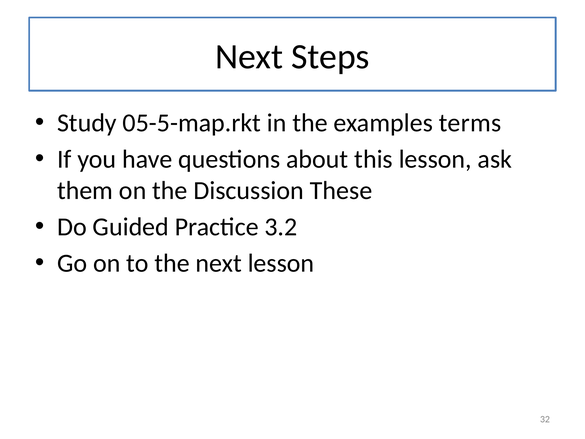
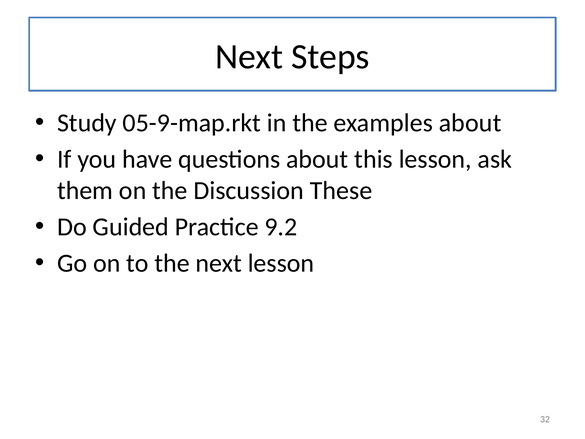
05-5-map.rkt: 05-5-map.rkt -> 05-9-map.rkt
examples terms: terms -> about
3.2: 3.2 -> 9.2
